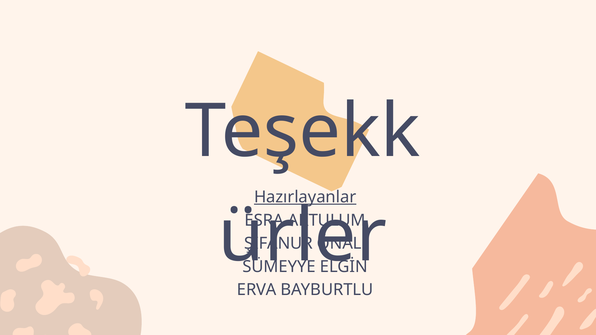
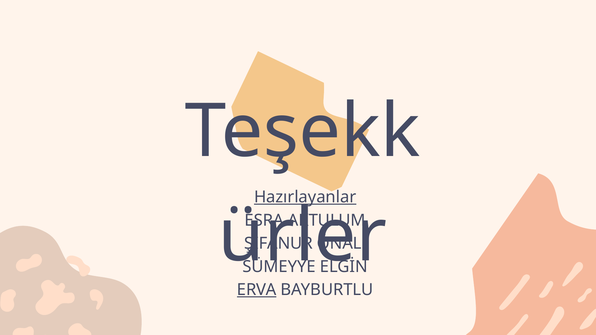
ERVA underline: none -> present
